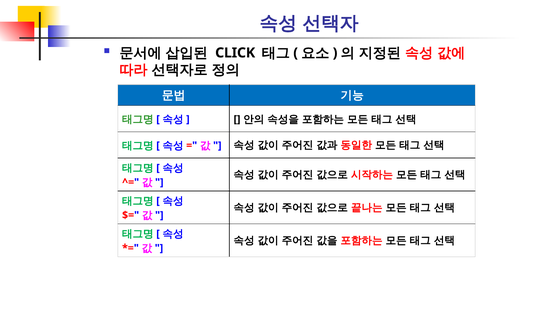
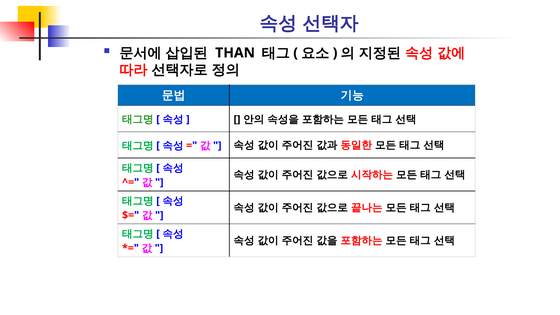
CLICK: CLICK -> THAN
